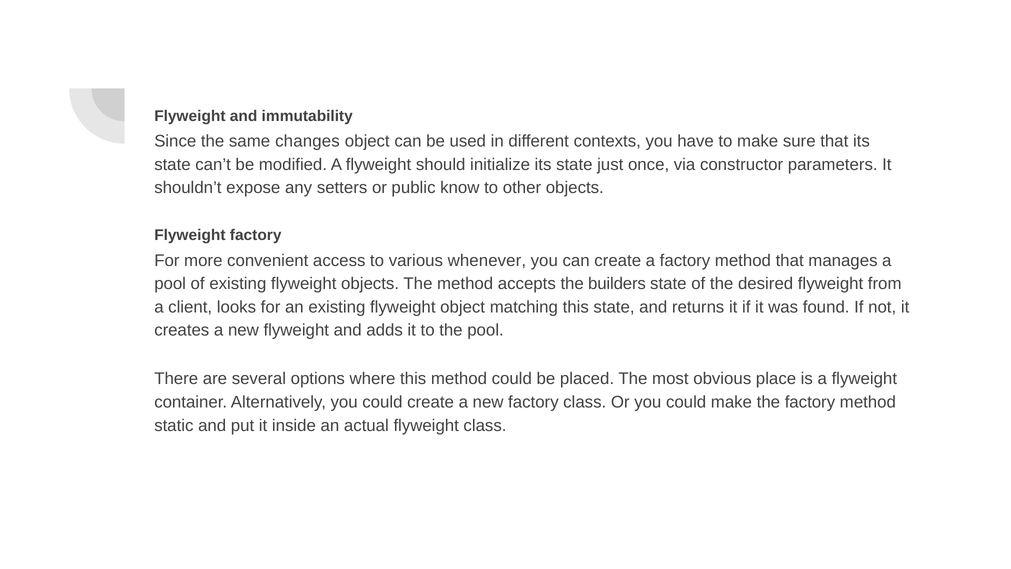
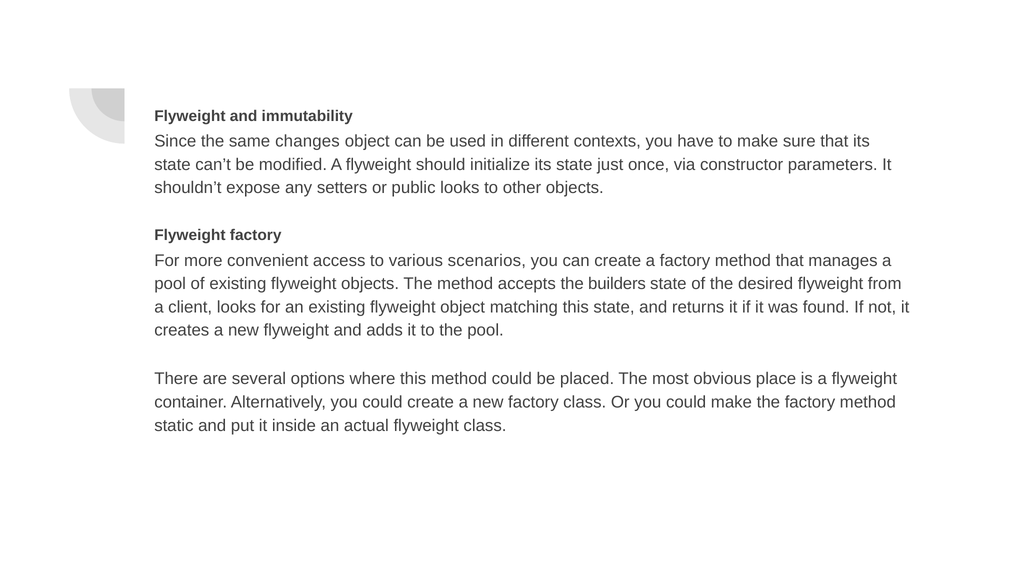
public know: know -> looks
whenever: whenever -> scenarios
